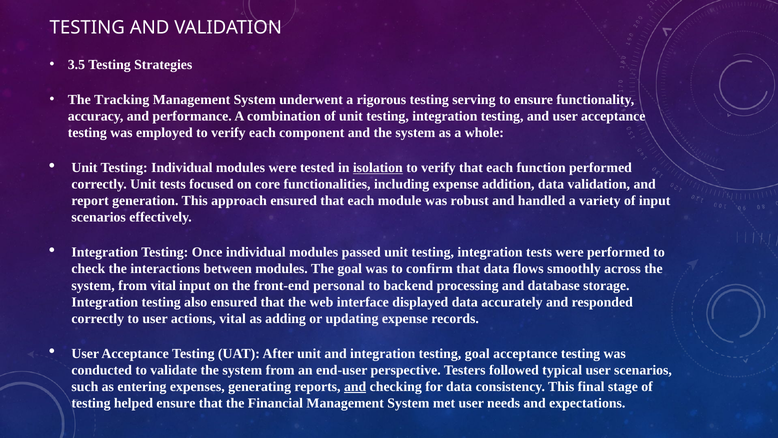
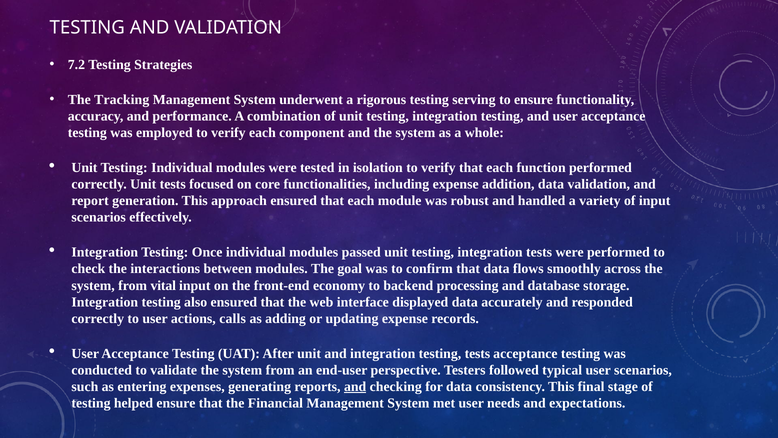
3.5: 3.5 -> 7.2
isolation underline: present -> none
personal: personal -> economy
actions vital: vital -> calls
testing goal: goal -> tests
